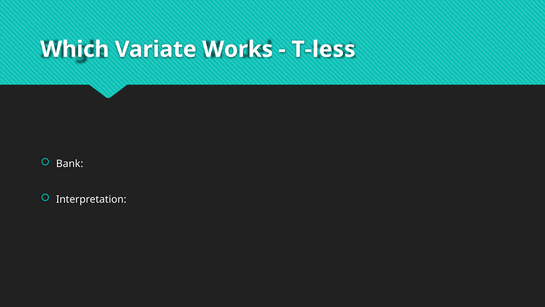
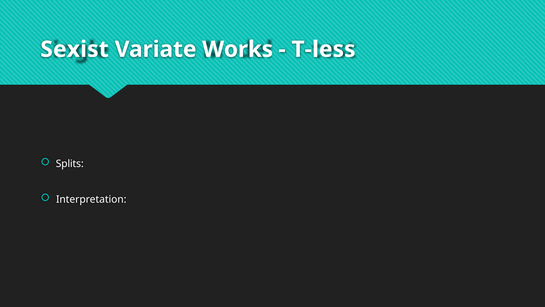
Which: Which -> Sexist
Bank: Bank -> Splits
